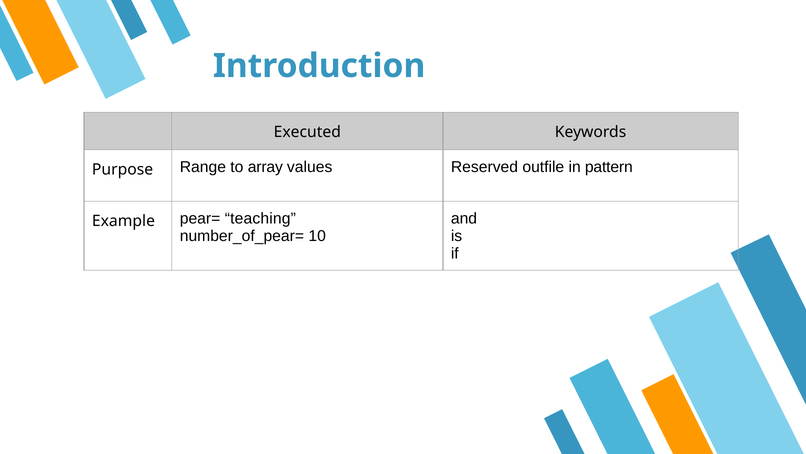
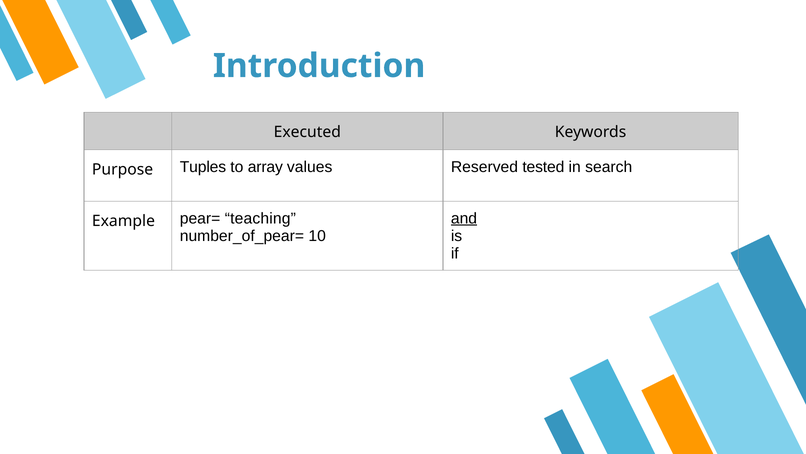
Range: Range -> Tuples
outfile: outfile -> tested
pattern: pattern -> search
and underline: none -> present
